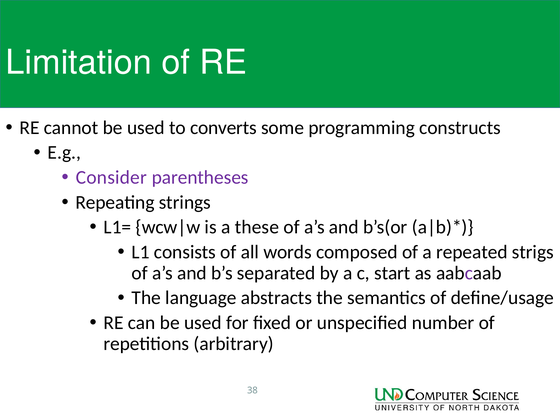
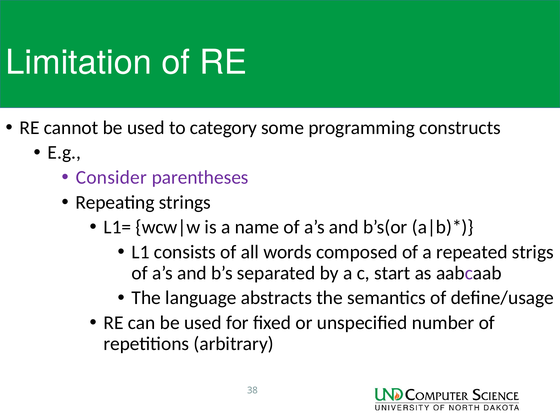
converts: converts -> category
these: these -> name
